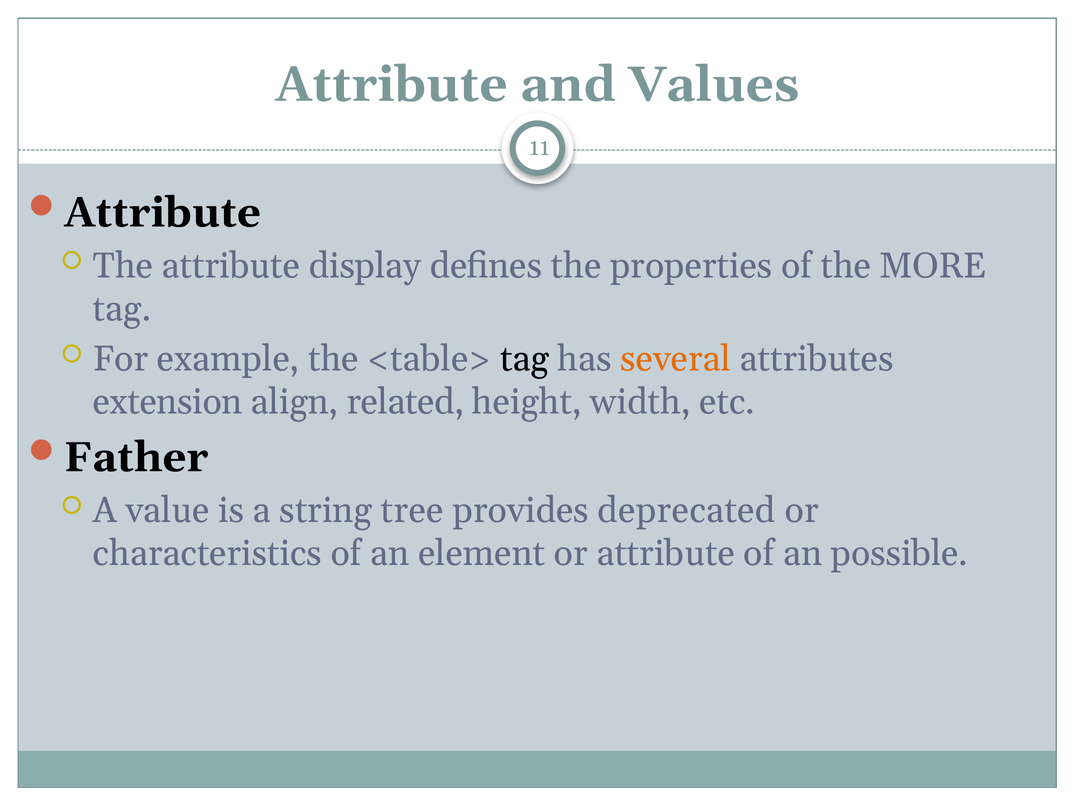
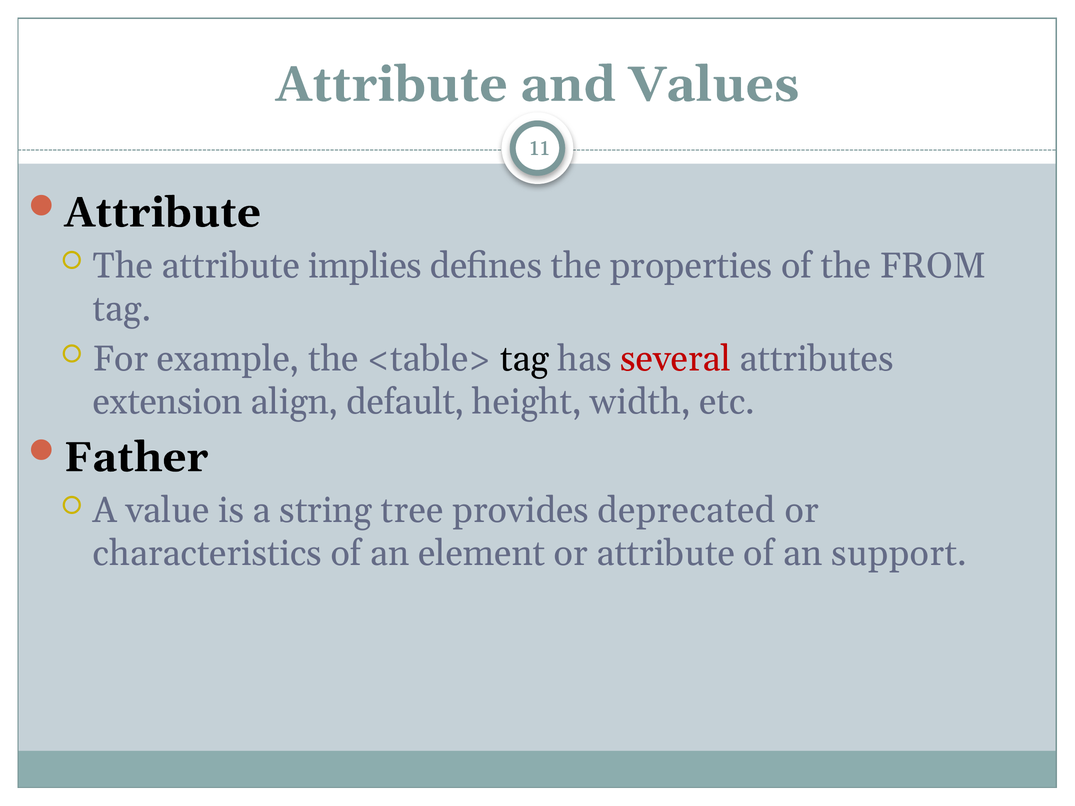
display: display -> implies
MORE: MORE -> FROM
several colour: orange -> red
related: related -> default
possible: possible -> support
